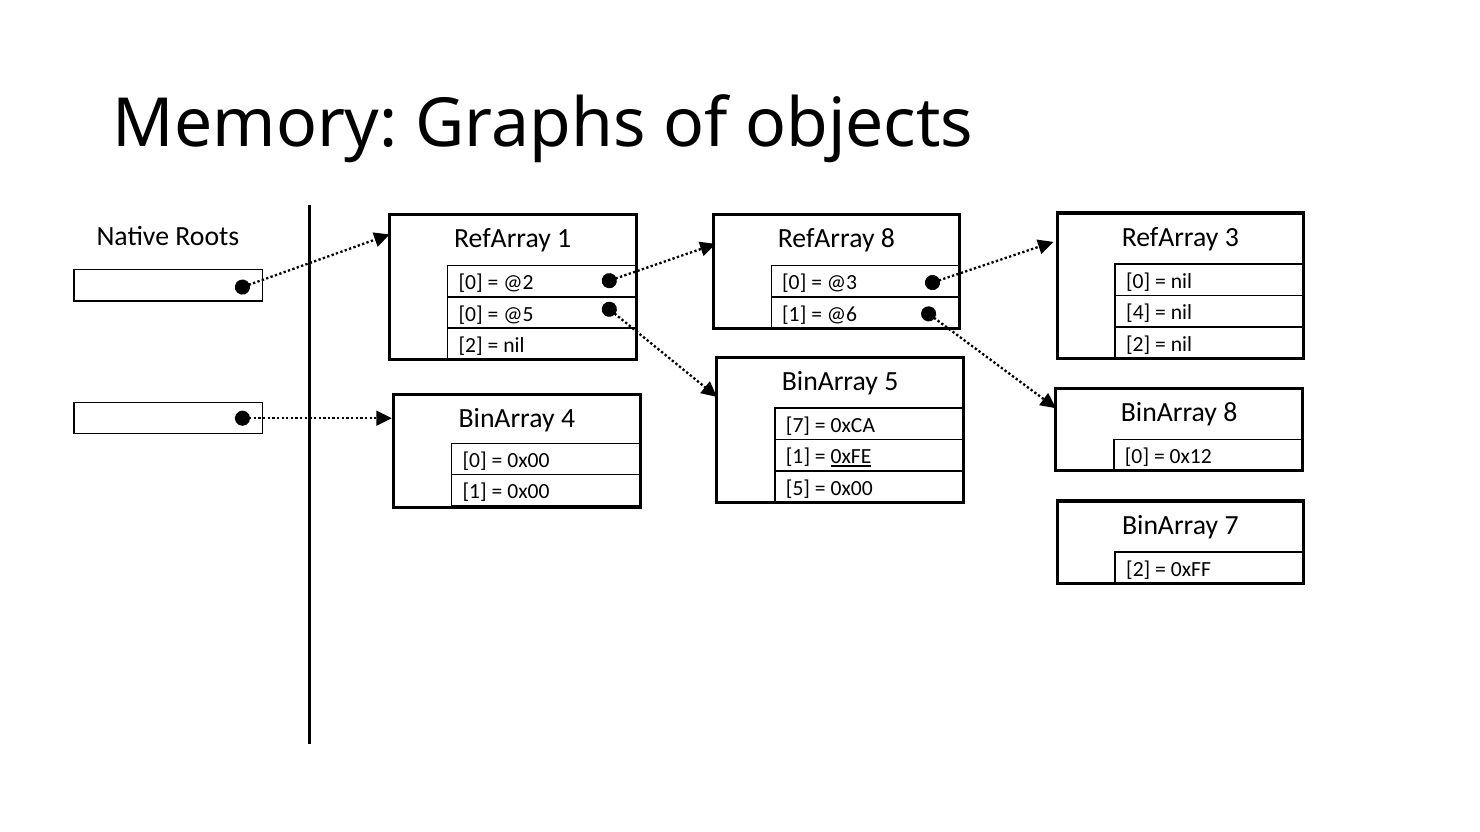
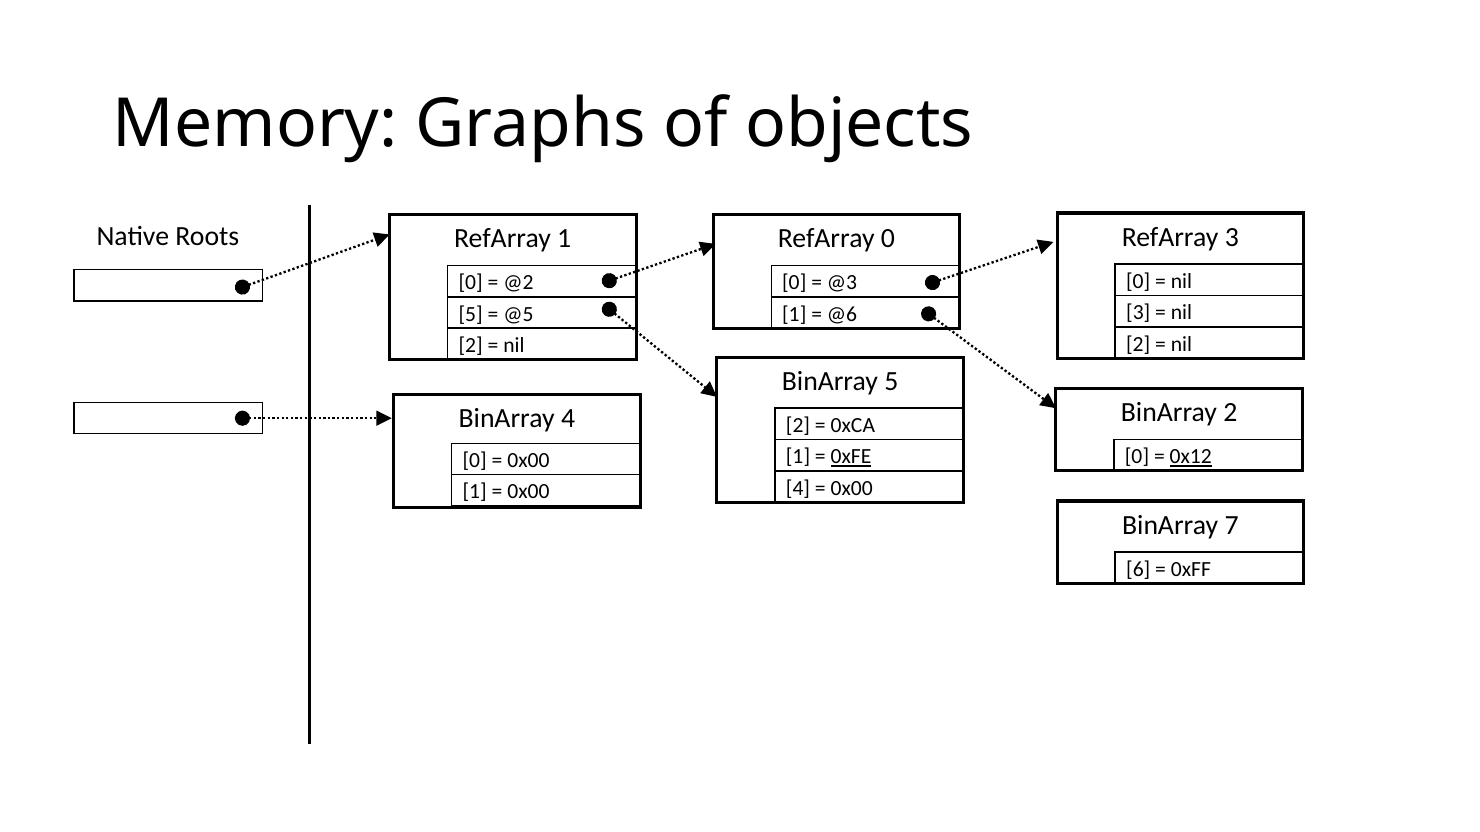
RefArray 8: 8 -> 0
4 at (1138, 313): 4 -> 3
0 at (471, 314): 0 -> 5
BinArray 8: 8 -> 2
7 at (798, 426): 7 -> 2
0x12 underline: none -> present
5 at (798, 488): 5 -> 4
2 at (1138, 570): 2 -> 6
